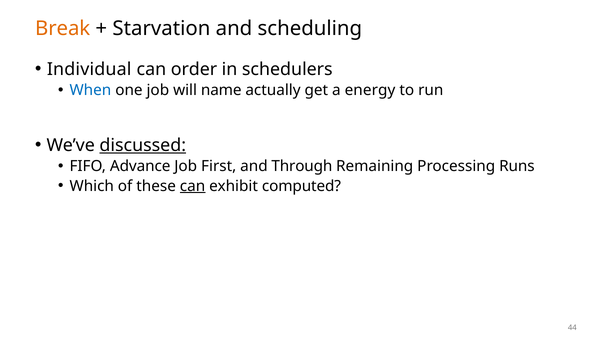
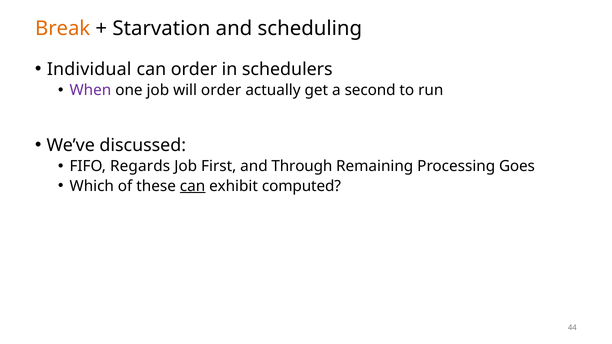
When colour: blue -> purple
will name: name -> order
energy: energy -> second
discussed underline: present -> none
Advance: Advance -> Regards
Runs: Runs -> Goes
